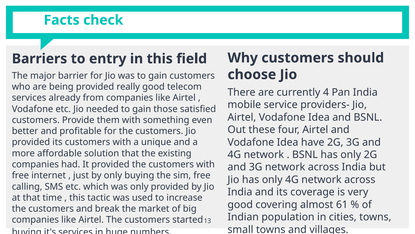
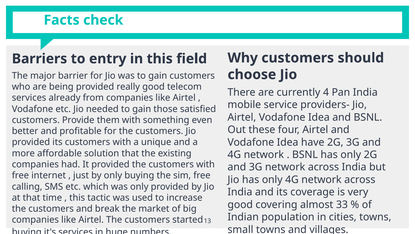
61: 61 -> 33
